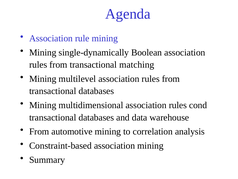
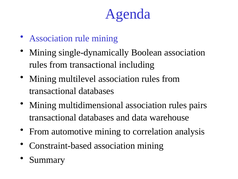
matching: matching -> including
cond: cond -> pairs
